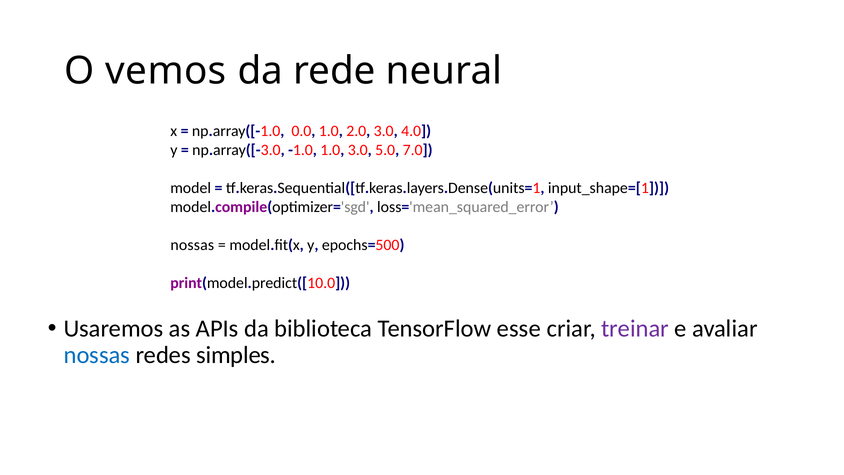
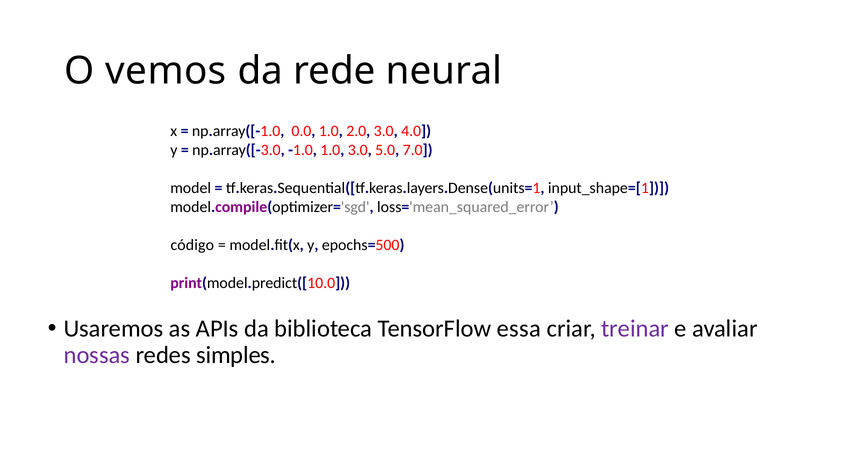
nossas at (192, 245): nossas -> código
esse: esse -> essa
nossas at (97, 355) colour: blue -> purple
